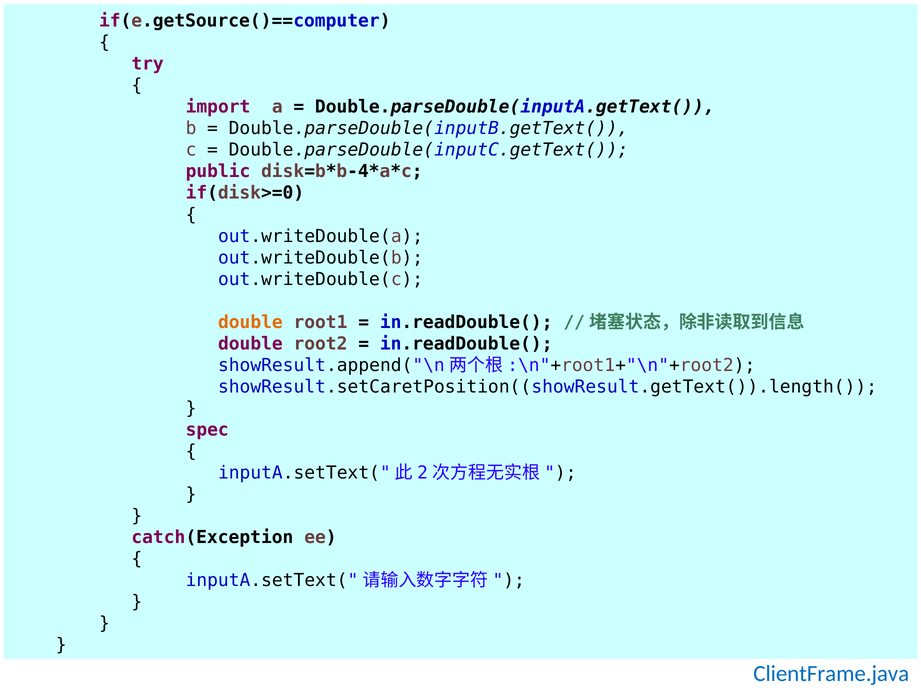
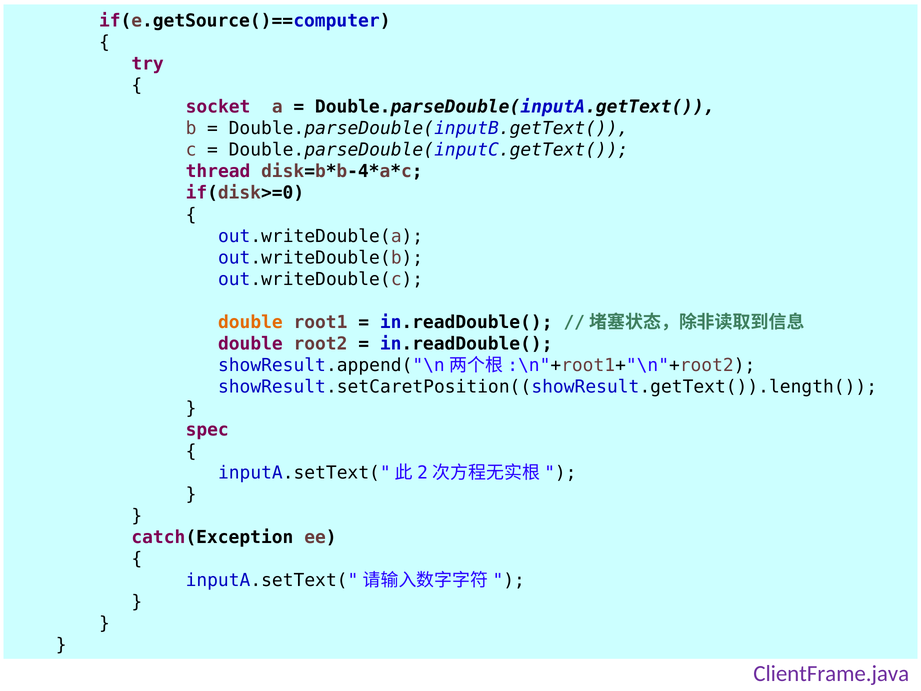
import: import -> socket
public: public -> thread
ClientFrame.java colour: blue -> purple
